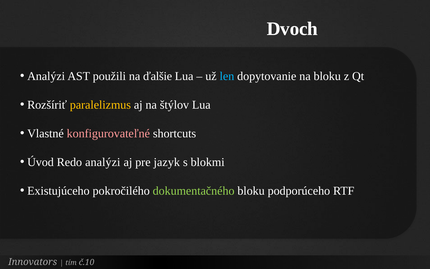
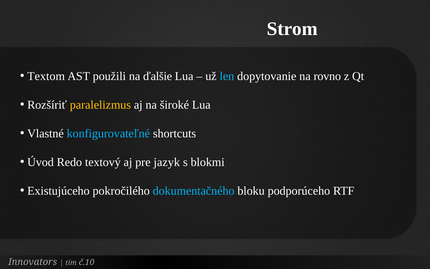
Dvoch: Dvoch -> Strom
Analýzi at (46, 76): Analýzi -> Textom
na bloku: bloku -> rovno
štýlov: štýlov -> široké
konfigurovateľné colour: pink -> light blue
Redo analýzi: analýzi -> textový
dokumentačného colour: light green -> light blue
